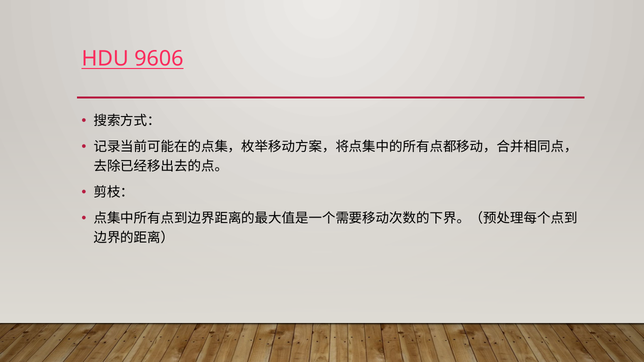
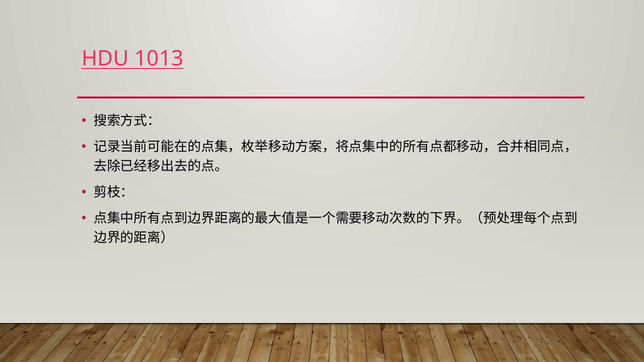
9606: 9606 -> 1013
